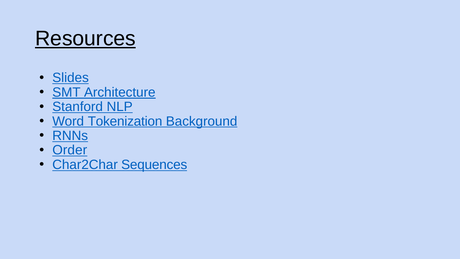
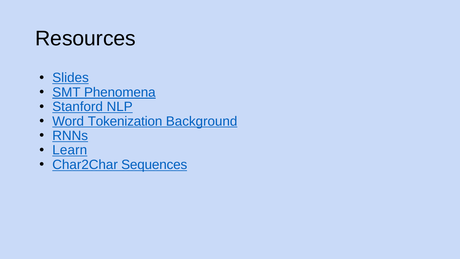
Resources underline: present -> none
Architecture: Architecture -> Phenomena
Order: Order -> Learn
